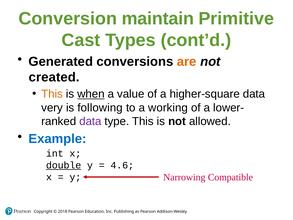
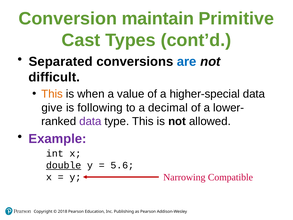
Generated: Generated -> Separated
are colour: orange -> blue
created: created -> difficult
when underline: present -> none
higher-square: higher-square -> higher-special
very: very -> give
working: working -> decimal
Example colour: blue -> purple
4.6: 4.6 -> 5.6
